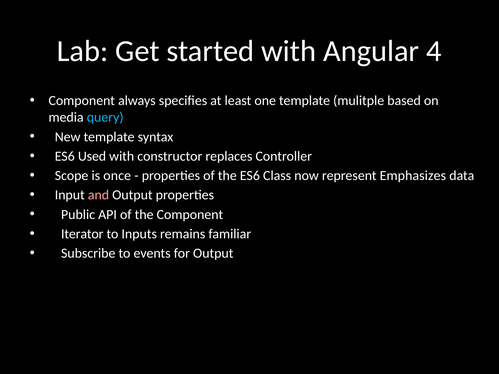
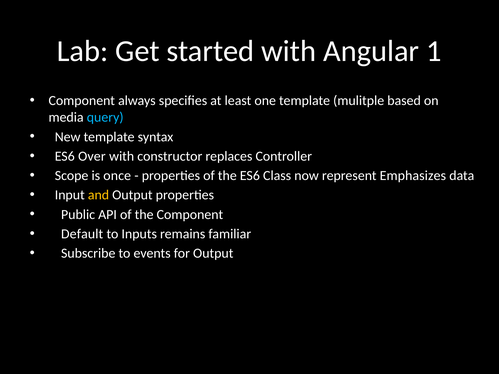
4: 4 -> 1
Used: Used -> Over
and colour: pink -> yellow
Iterator: Iterator -> Default
